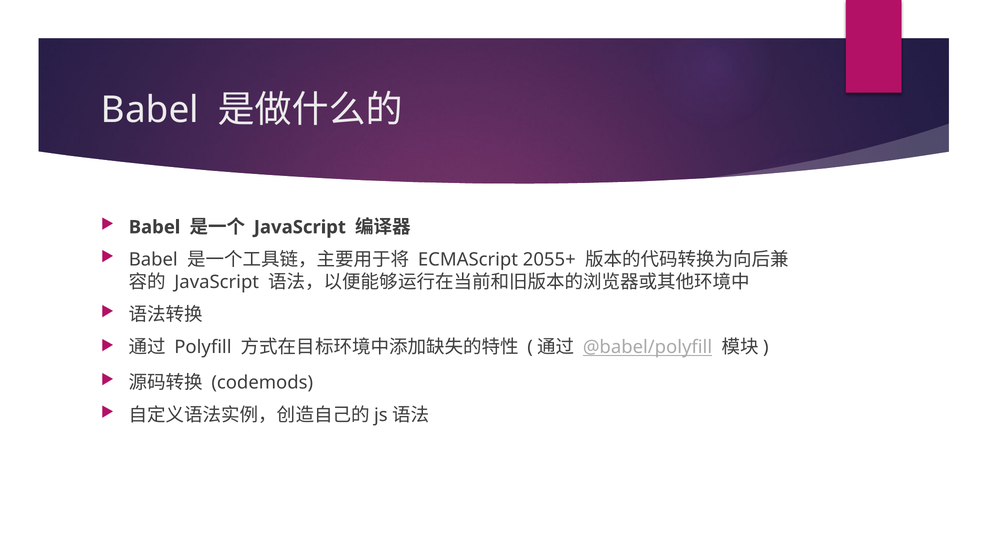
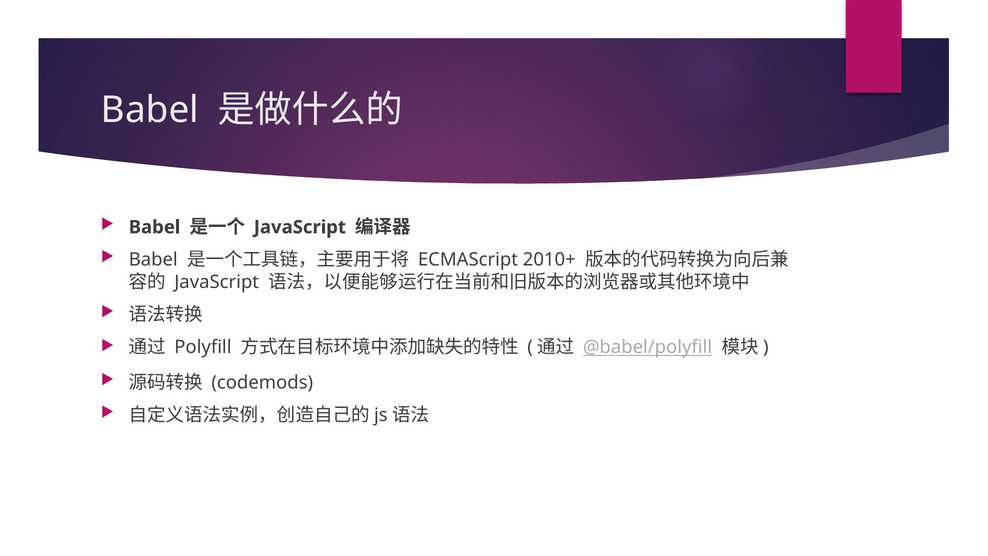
2055+: 2055+ -> 2010+
